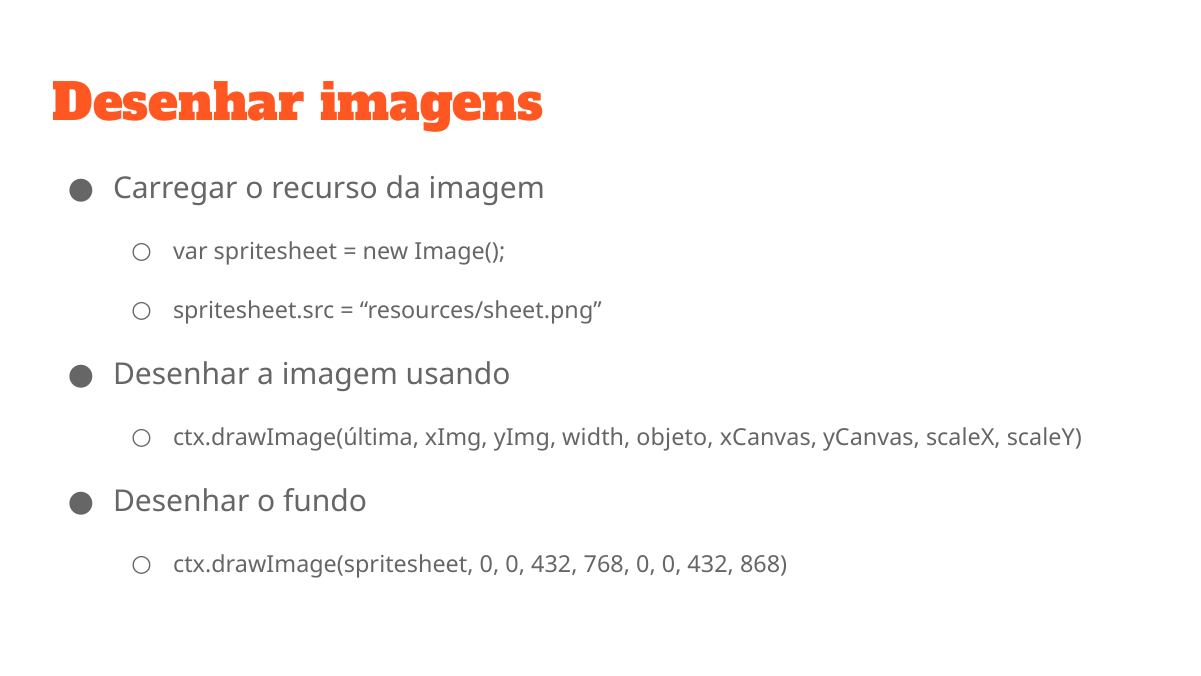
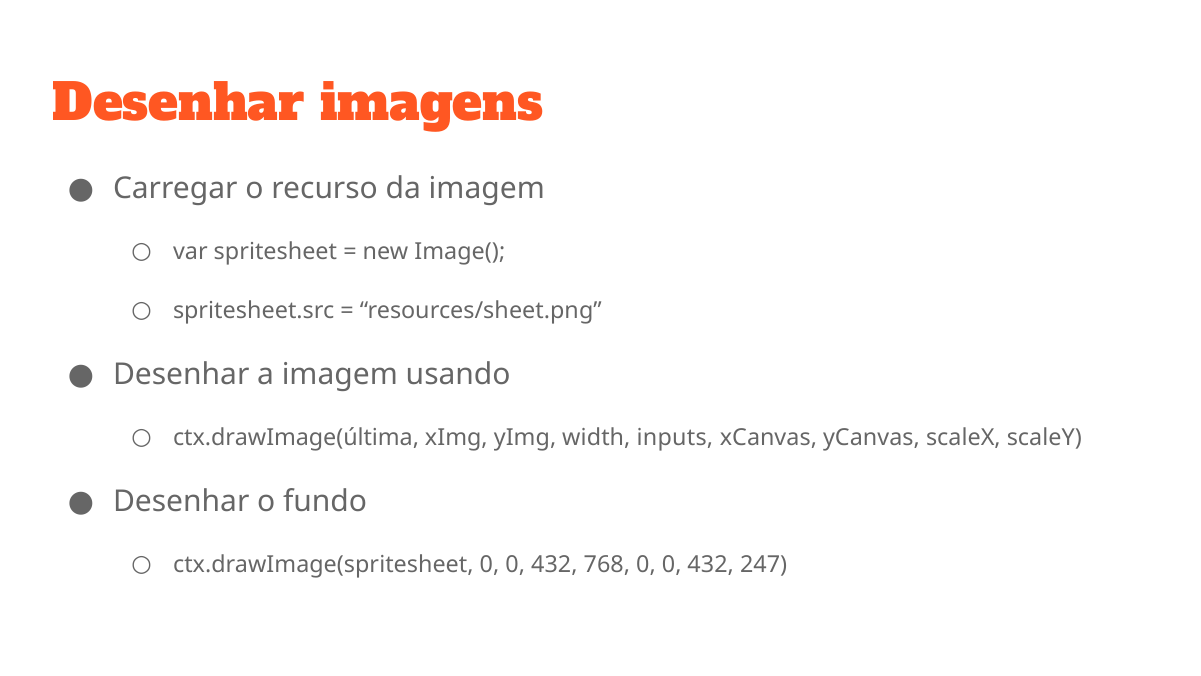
objeto: objeto -> inputs
868: 868 -> 247
